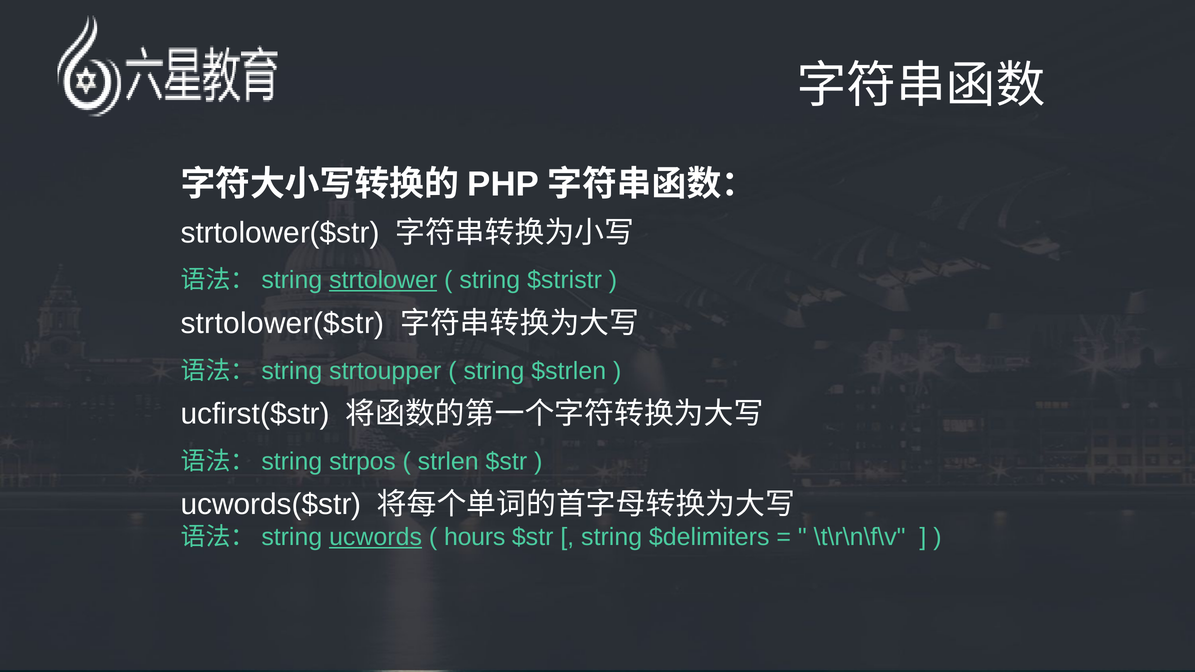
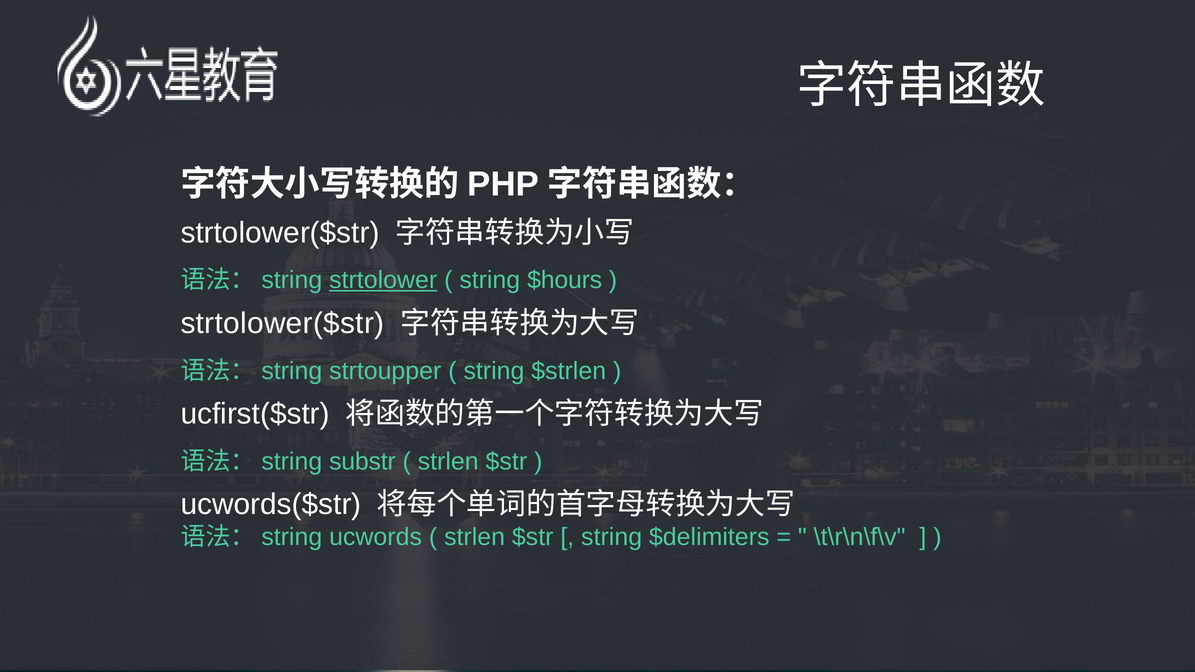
$stristr: $stristr -> $hours
strpos: strpos -> substr
ucwords underline: present -> none
hours at (475, 537): hours -> strlen
